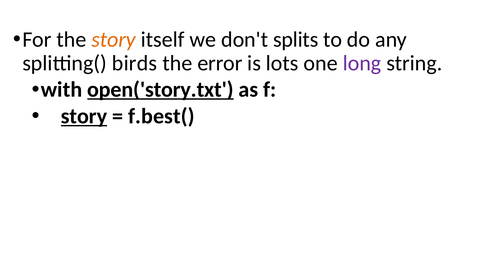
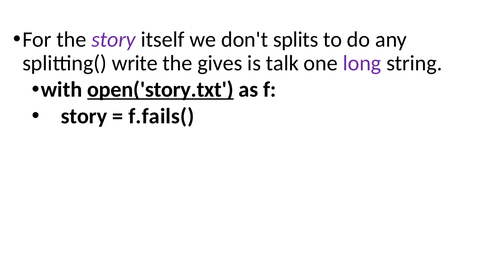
story at (114, 39) colour: orange -> purple
birds: birds -> write
error: error -> gives
lots: lots -> talk
story at (84, 116) underline: present -> none
f.best(: f.best( -> f.fails(
